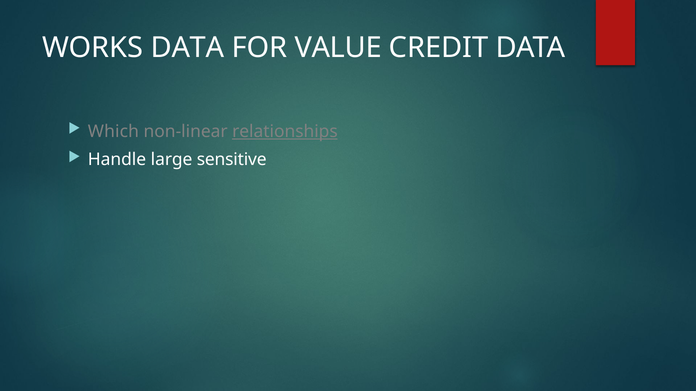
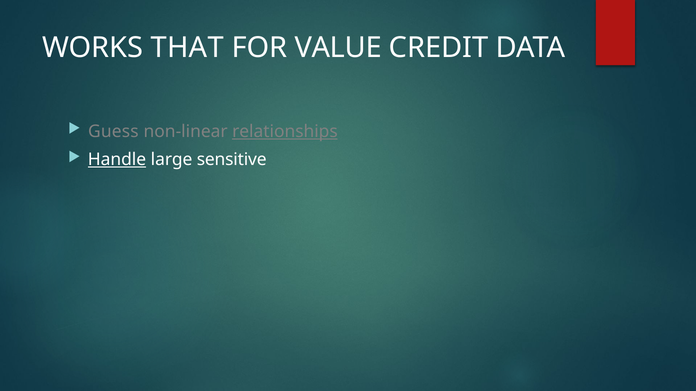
WORKS DATA: DATA -> THAT
Which: Which -> Guess
Handle underline: none -> present
